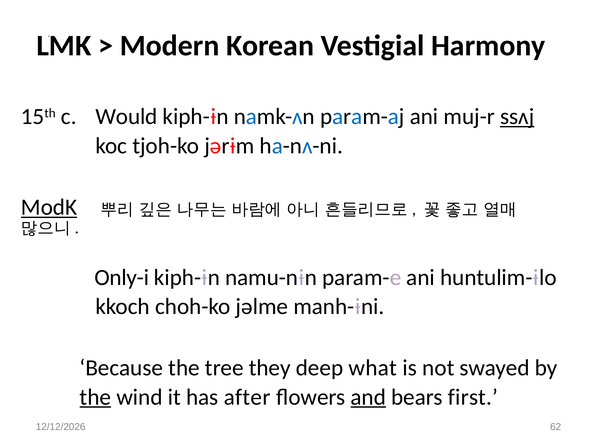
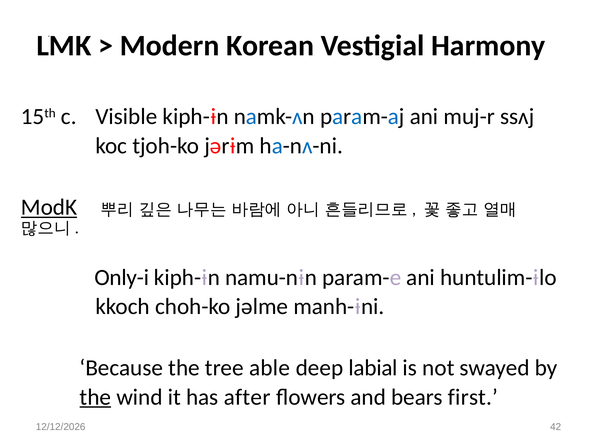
Would: Would -> Visible
ssʌj underline: present -> none
they: they -> able
what: what -> labial
and underline: present -> none
62: 62 -> 42
